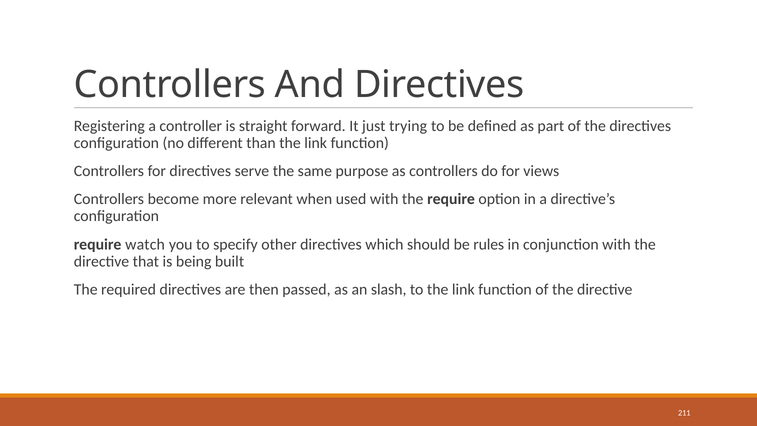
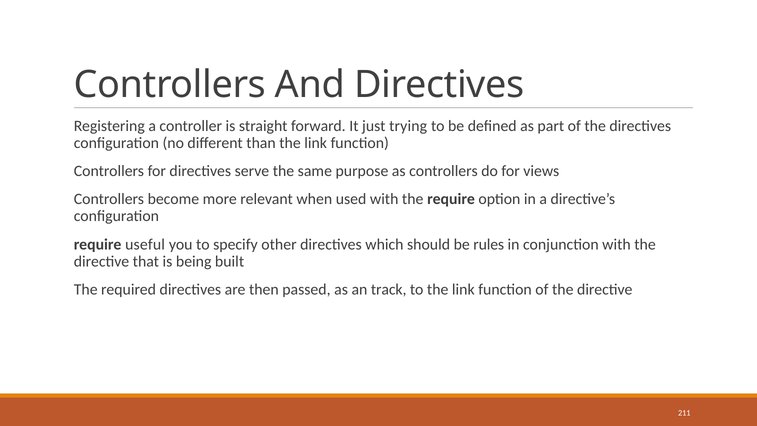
watch: watch -> useful
slash: slash -> track
